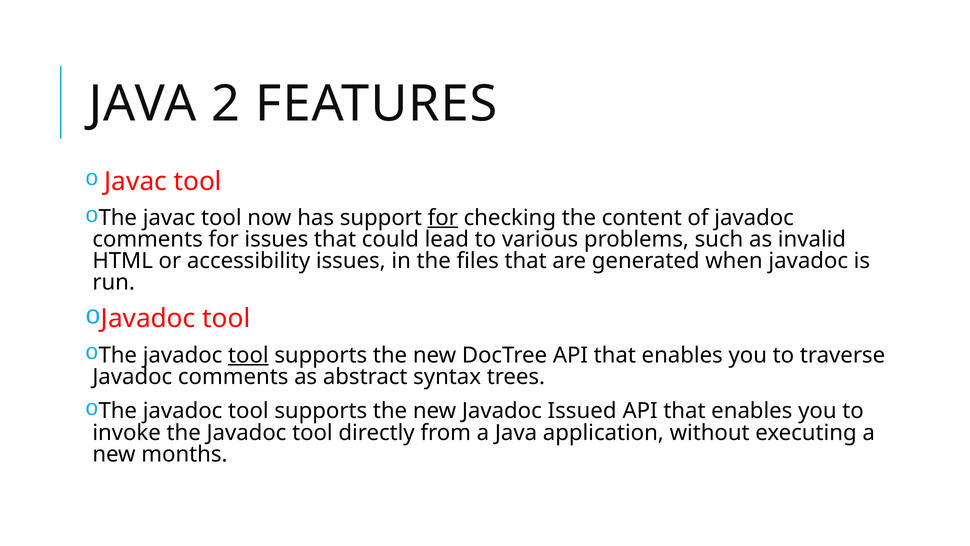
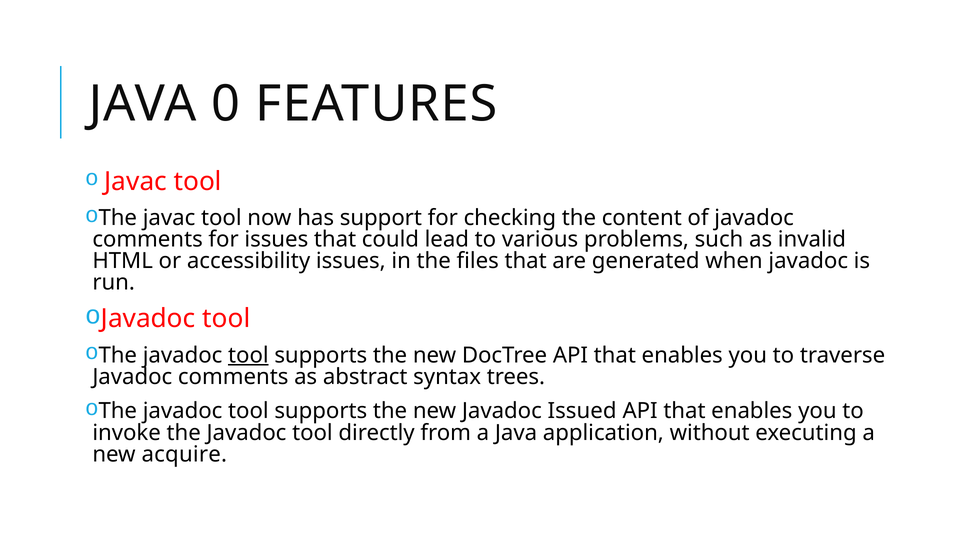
2: 2 -> 0
for at (443, 218) underline: present -> none
months: months -> acquire
